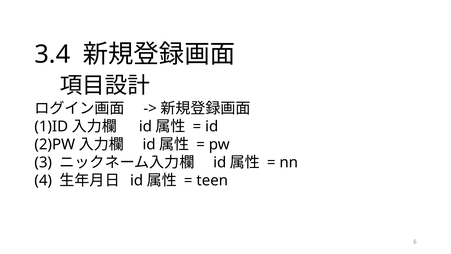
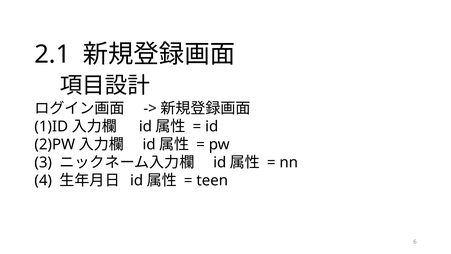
3.4: 3.4 -> 2.1
